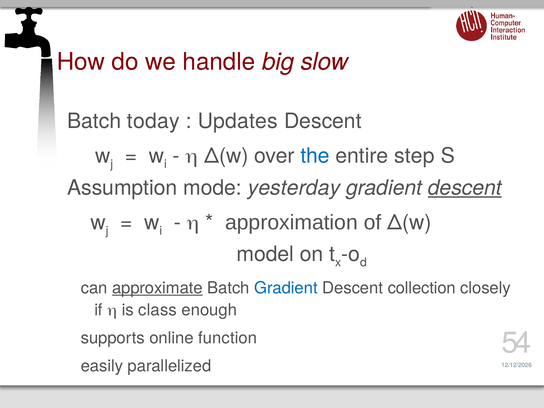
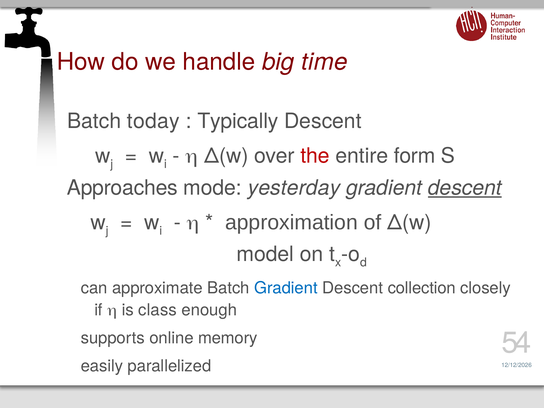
slow: slow -> time
Updates: Updates -> Typically
the colour: blue -> red
step: step -> form
Assumption: Assumption -> Approaches
approximate underline: present -> none
function: function -> memory
